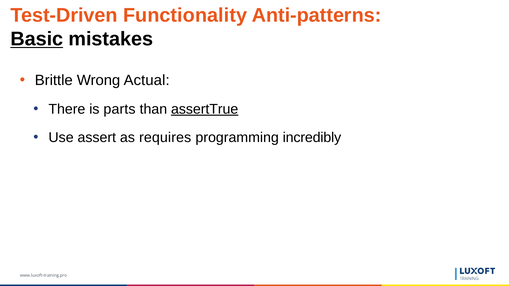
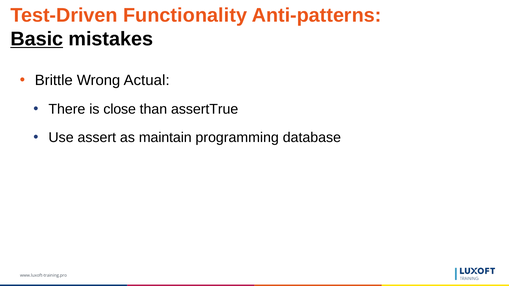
parts: parts -> close
assertTrue underline: present -> none
requires: requires -> maintain
incredibly: incredibly -> database
